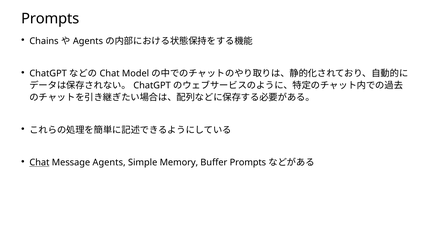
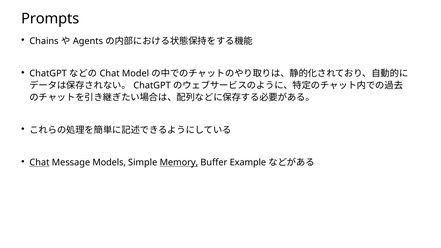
Message Agents: Agents -> Models
Memory underline: none -> present
Buffer Prompts: Prompts -> Example
